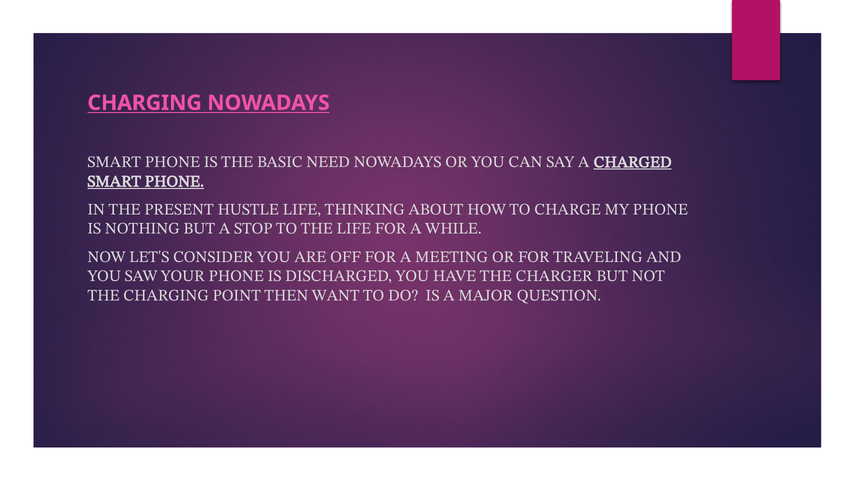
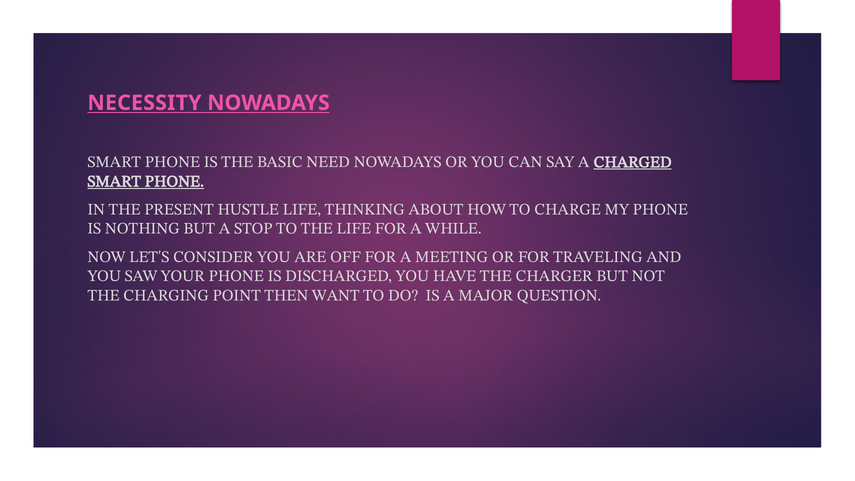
CHARGING at (145, 103): CHARGING -> NECESSITY
